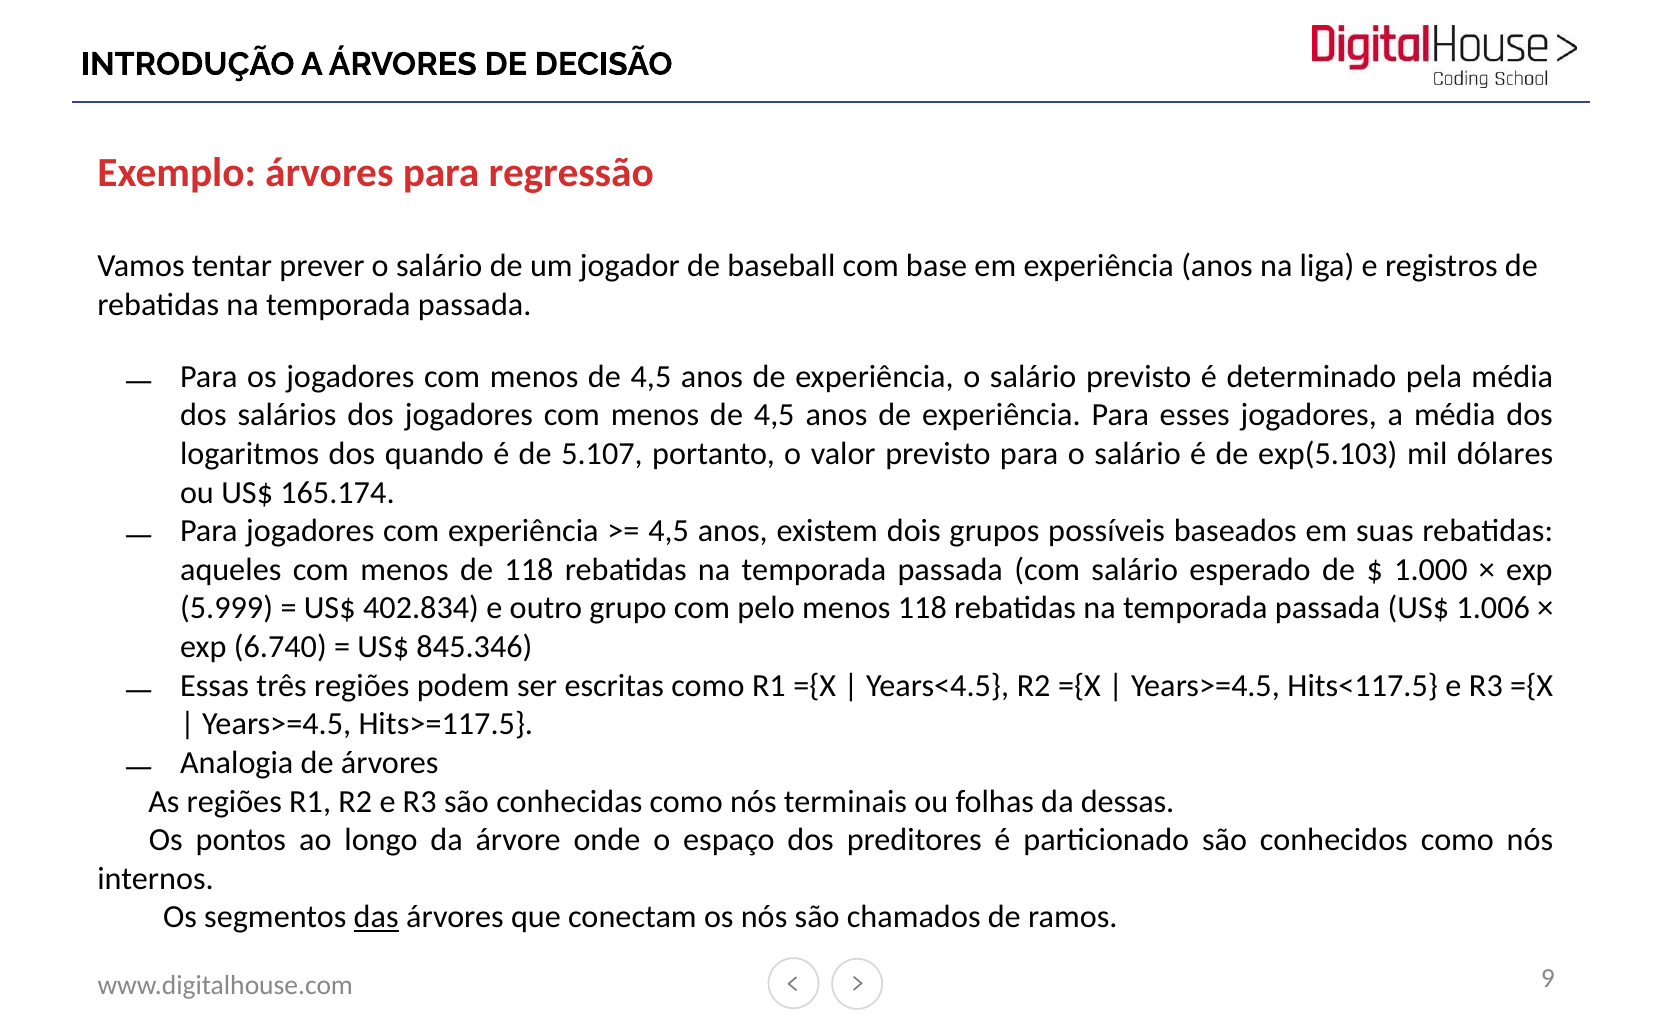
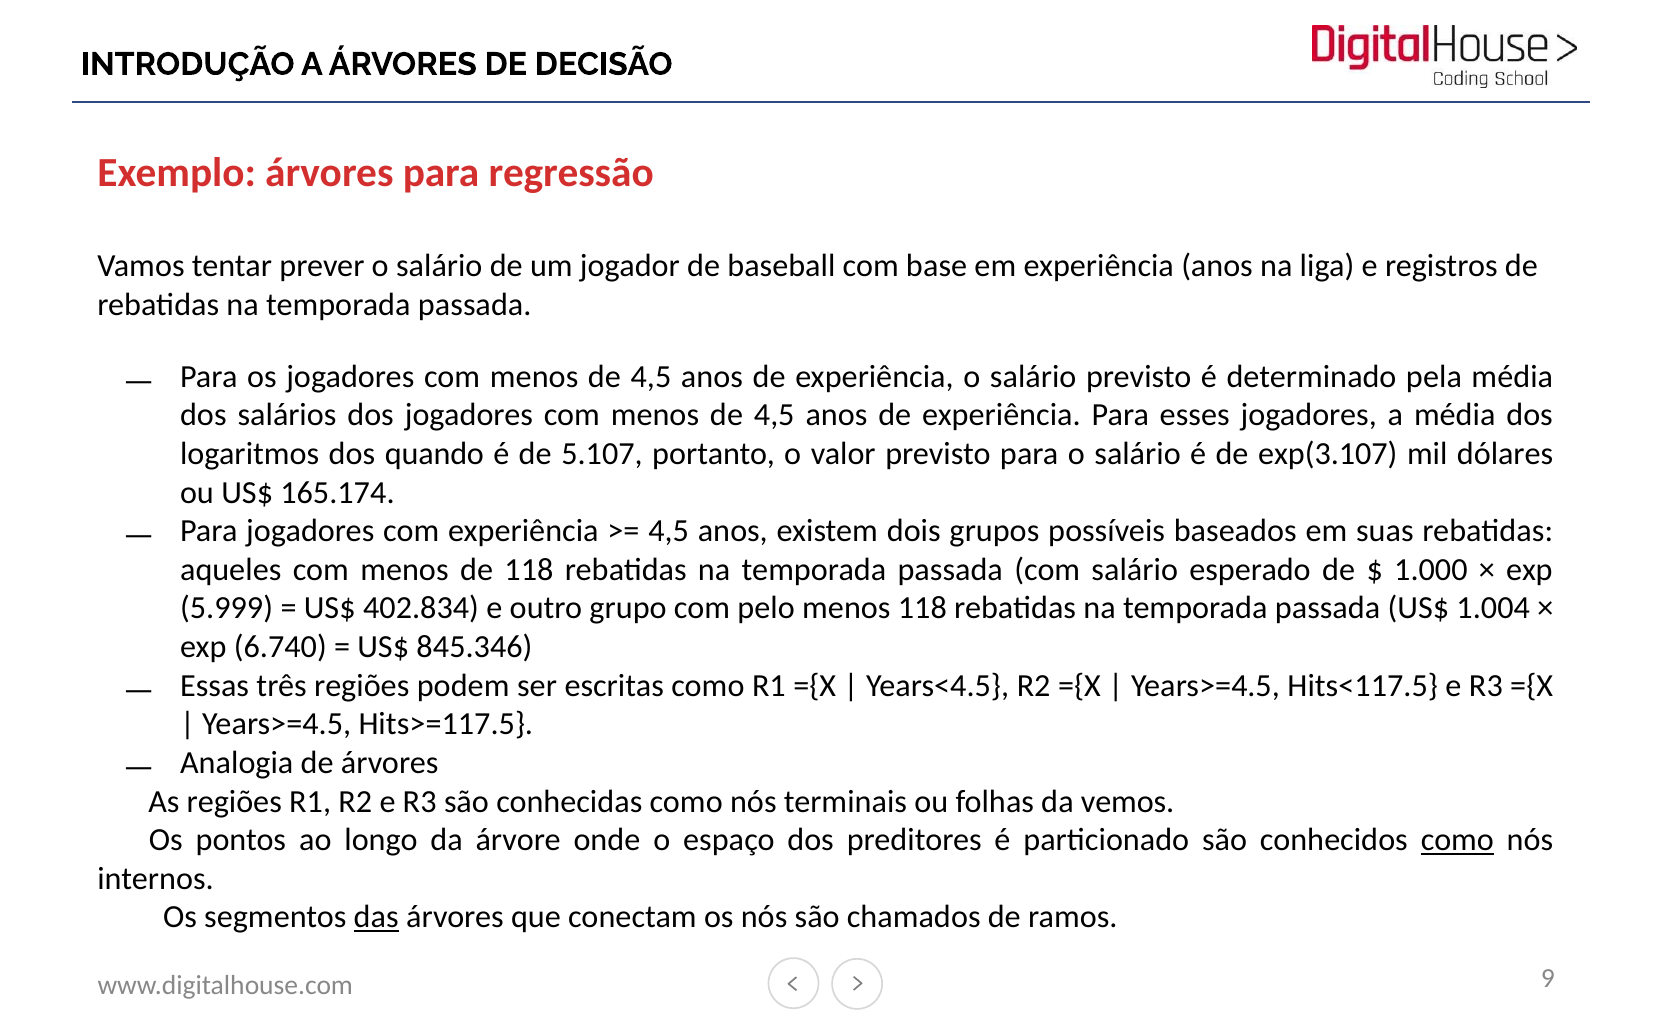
exp(5.103: exp(5.103 -> exp(3.107
1.006: 1.006 -> 1.004
dessas: dessas -> vemos
como at (1457, 840) underline: none -> present
